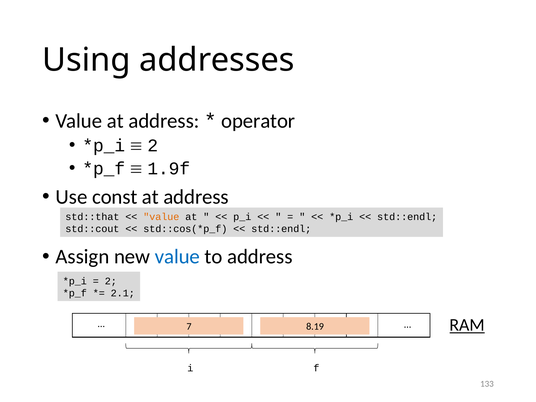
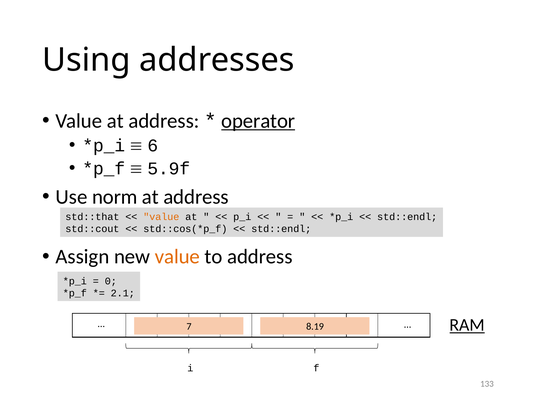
operator underline: none -> present
2 at (153, 145): 2 -> 6
1.9f: 1.9f -> 5.9f
const: const -> norm
value at (177, 257) colour: blue -> orange
2 at (111, 281): 2 -> 0
